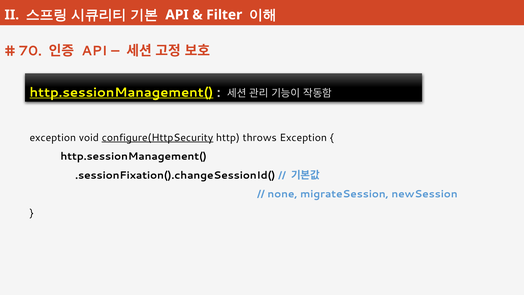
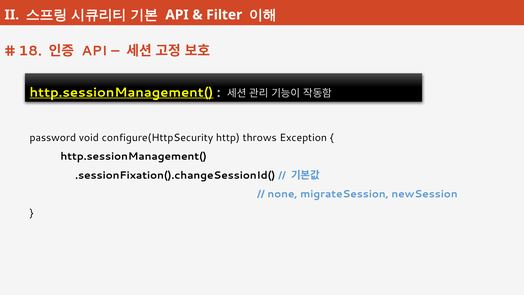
70: 70 -> 18
exception at (53, 137): exception -> password
configure(HttpSecurity underline: present -> none
